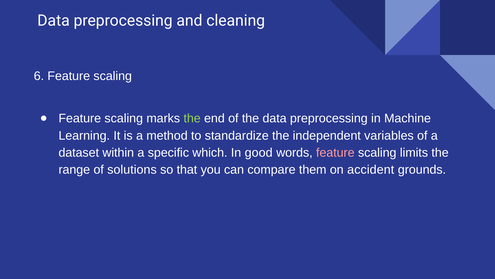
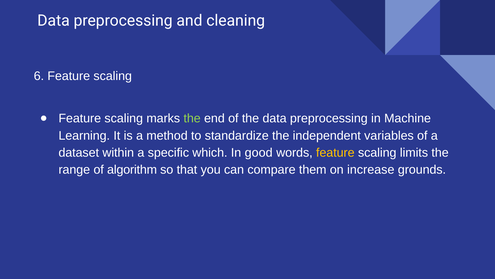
feature at (335, 152) colour: pink -> yellow
solutions: solutions -> algorithm
accident: accident -> increase
